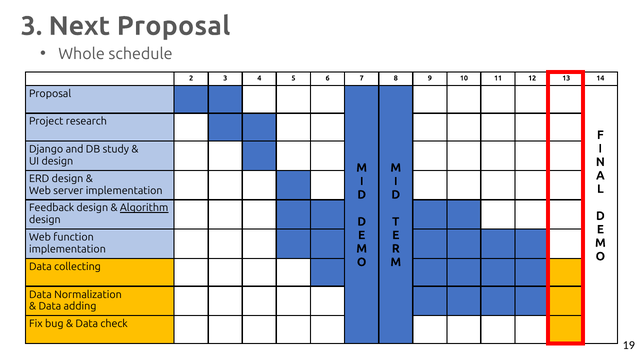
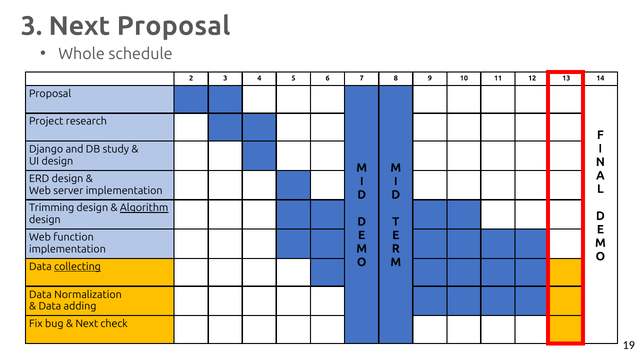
Feedback: Feedback -> Trimming
collecting underline: none -> present
Data at (87, 324): Data -> Next
